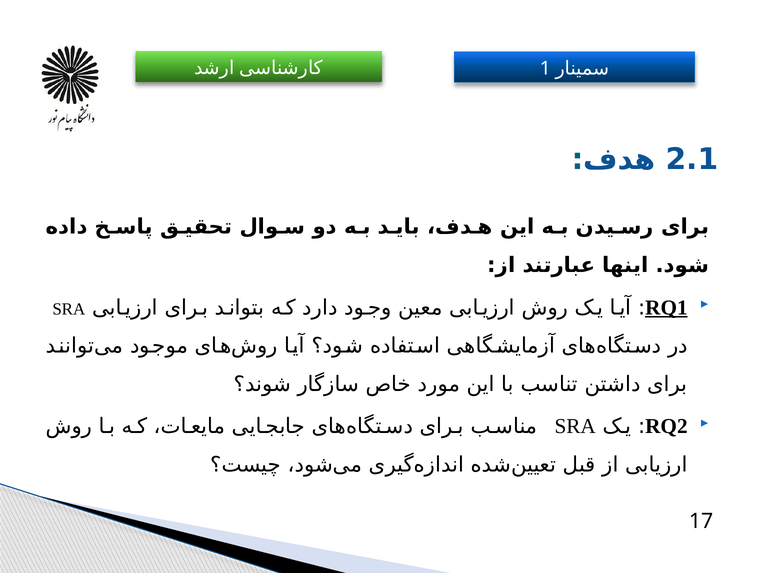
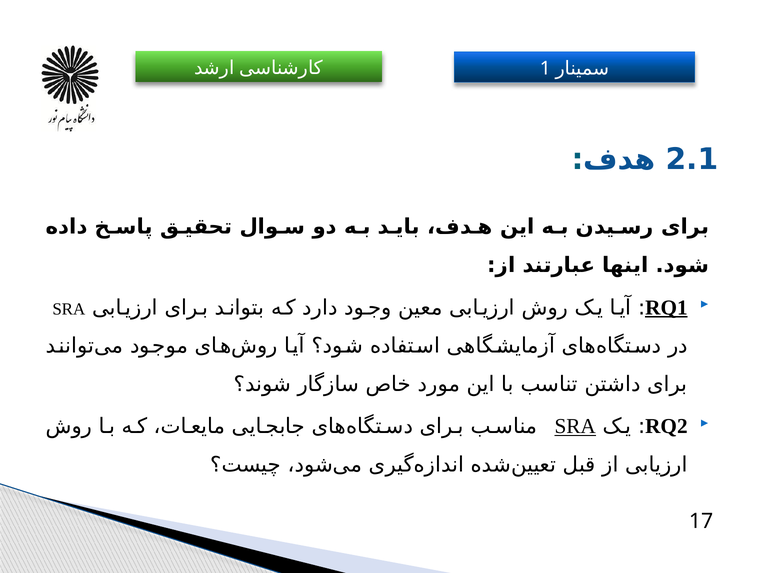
SRA at (575, 426) underline: none -> present
